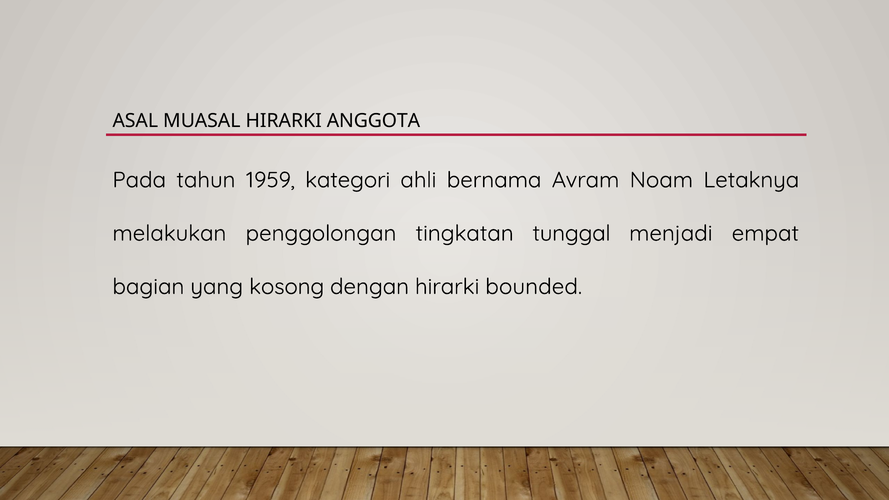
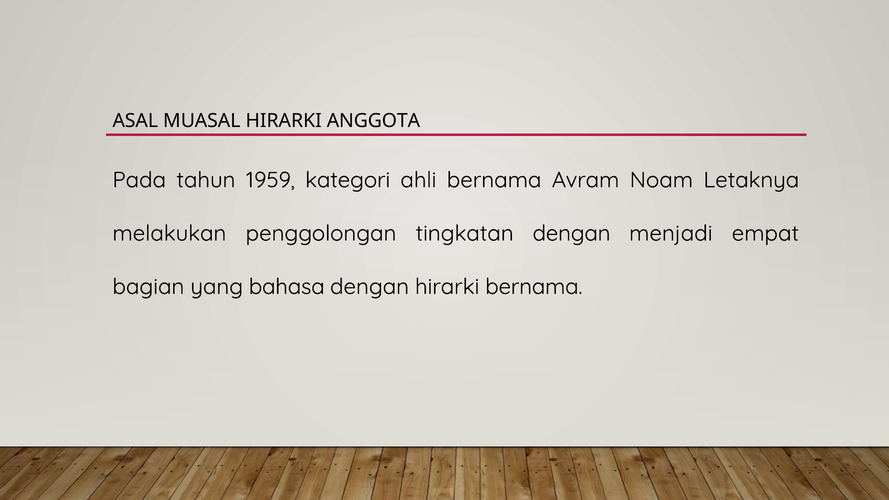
tingkatan tunggal: tunggal -> dengan
kosong: kosong -> bahasa
hirarki bounded: bounded -> bernama
